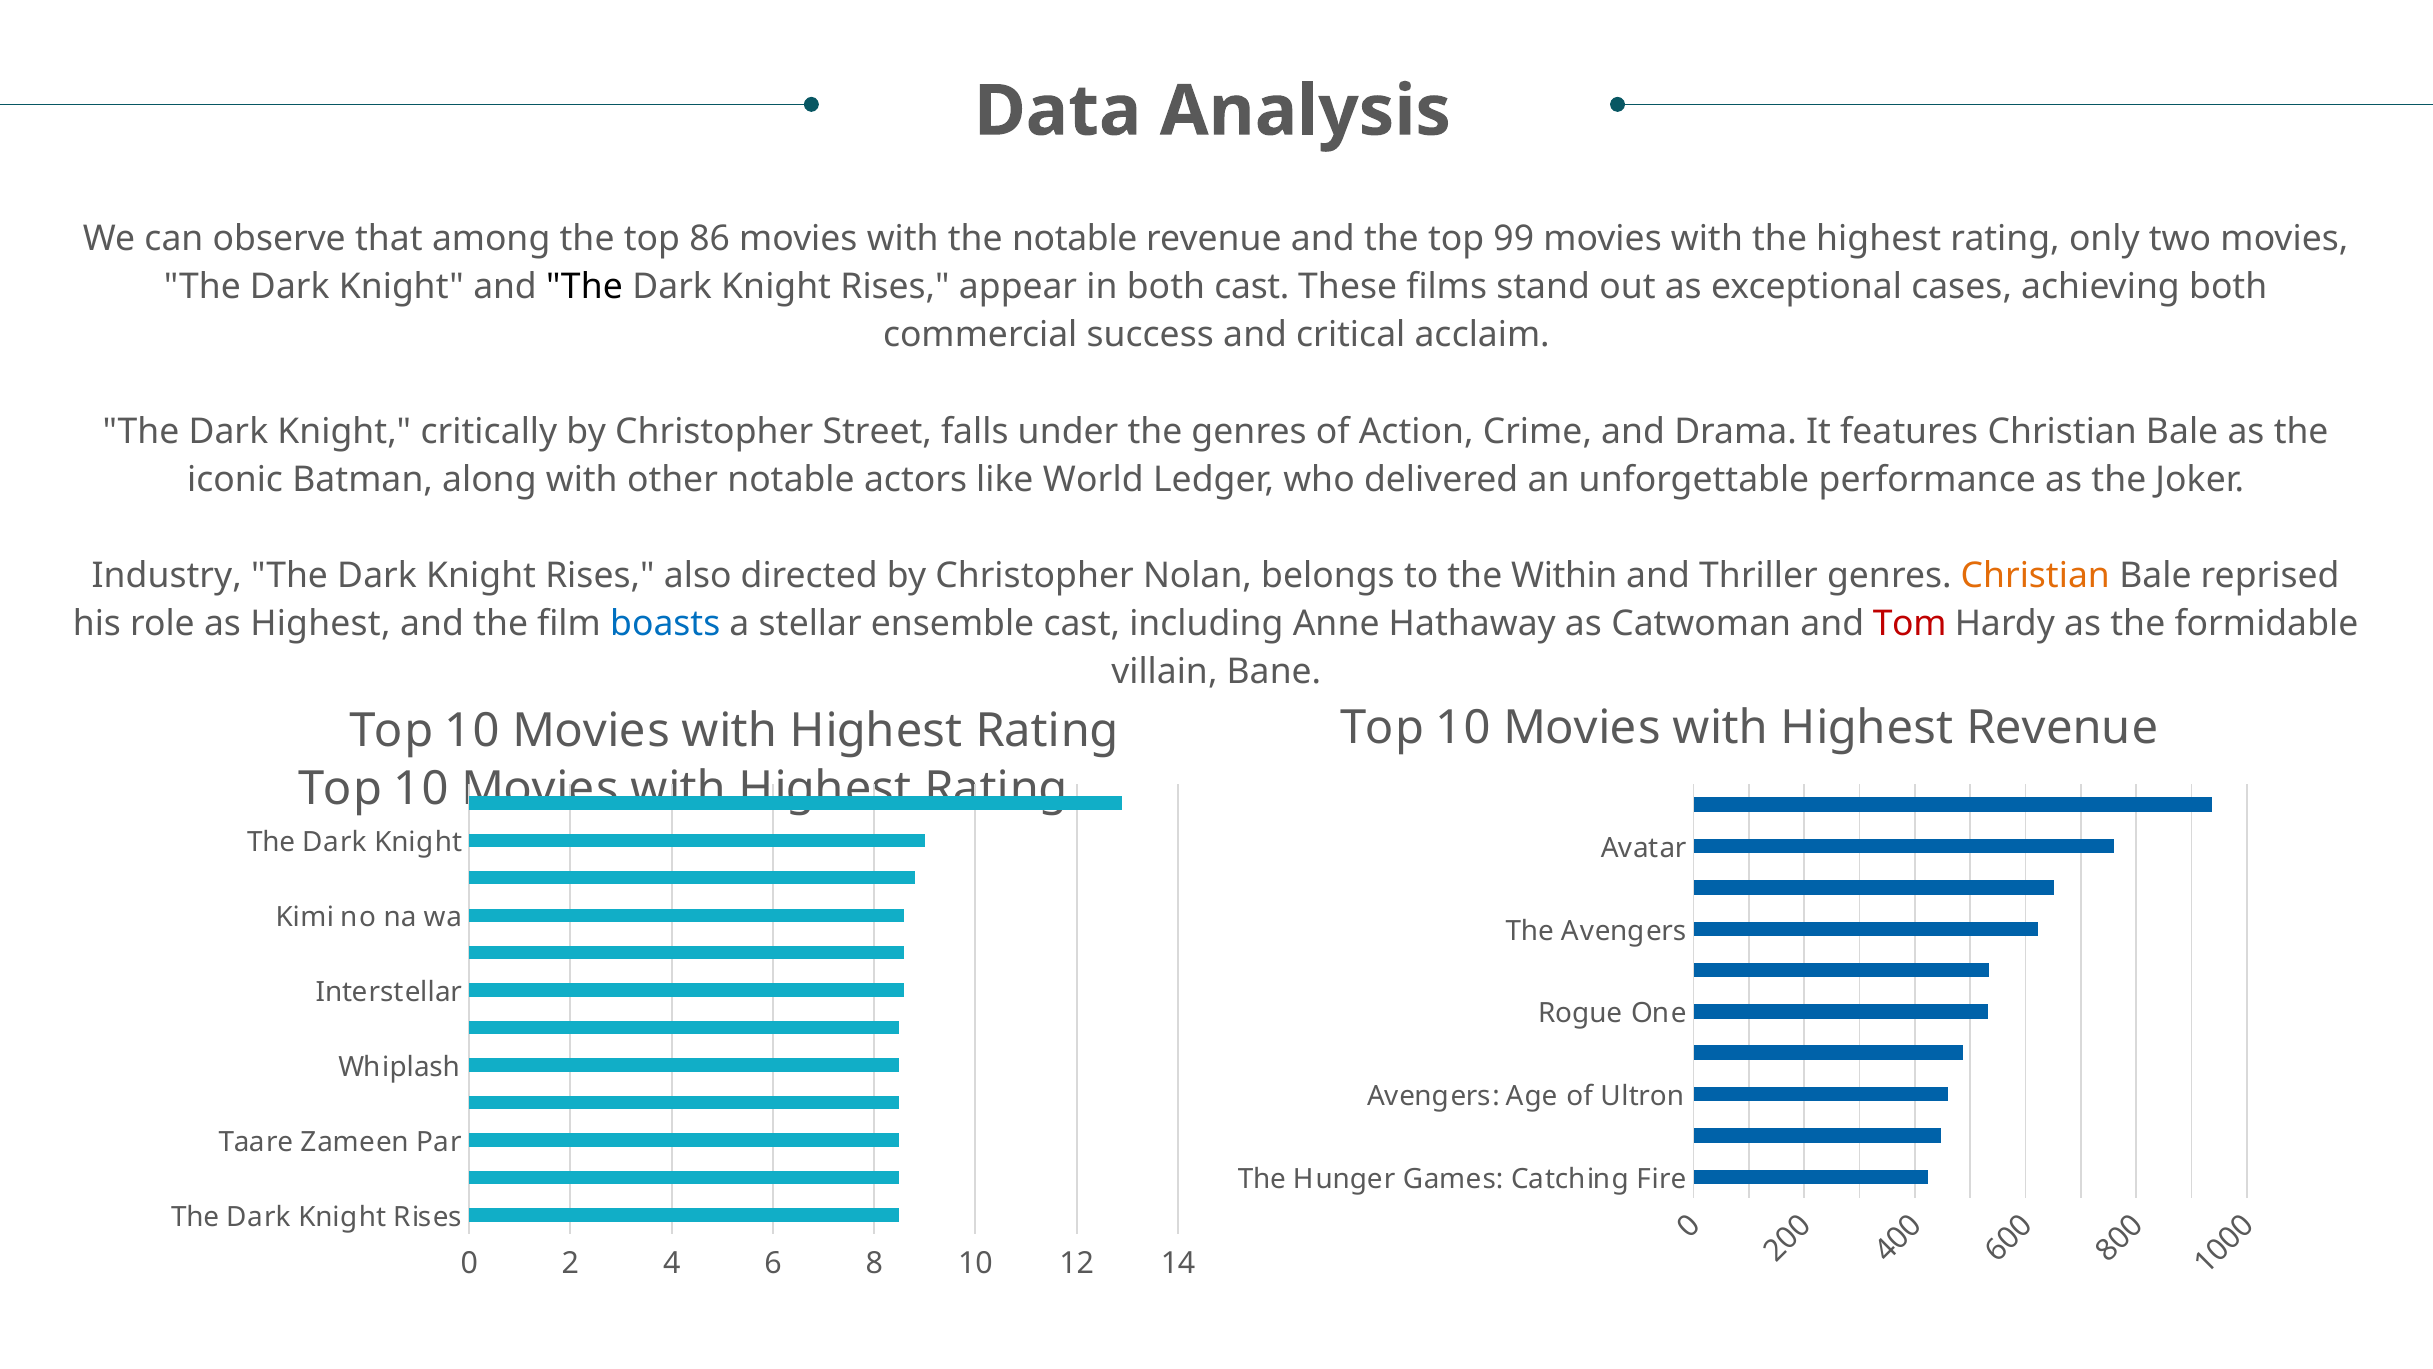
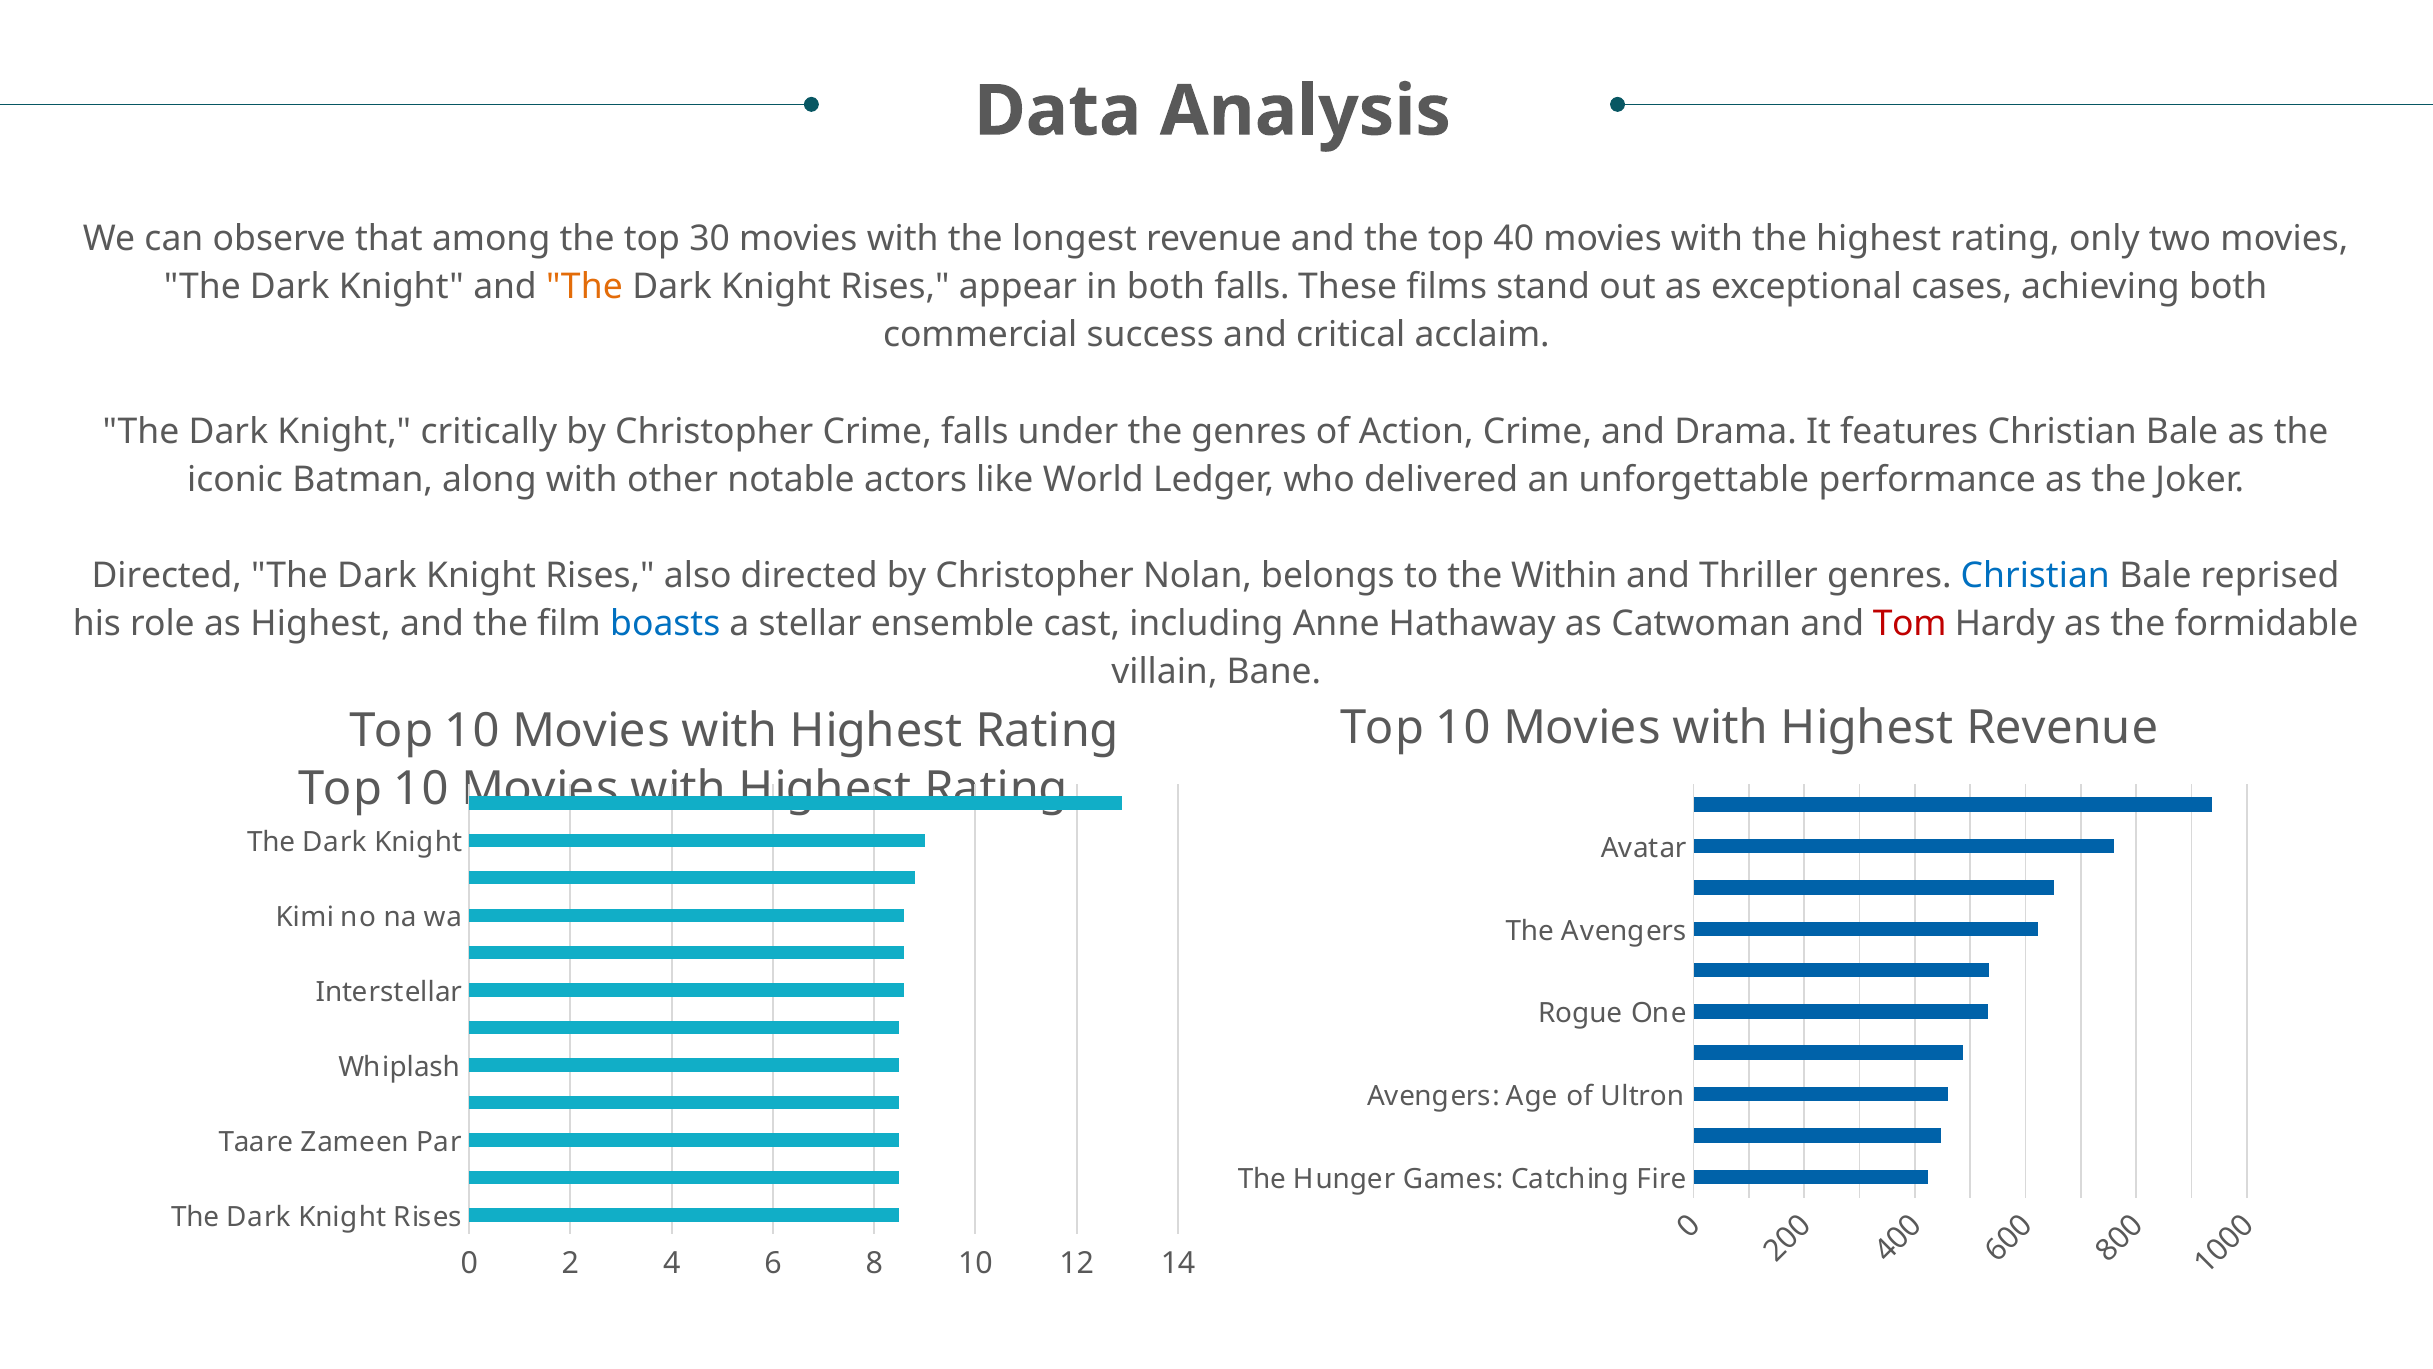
86: 86 -> 30
the notable: notable -> longest
99: 99 -> 40
The at (585, 287) colour: black -> orange
both cast: cast -> falls
Christopher Street: Street -> Crime
Industry at (167, 576): Industry -> Directed
Christian at (2035, 576) colour: orange -> blue
